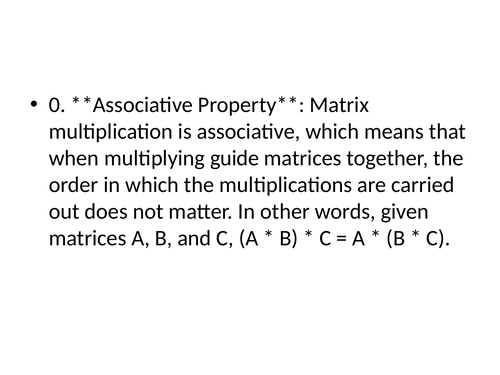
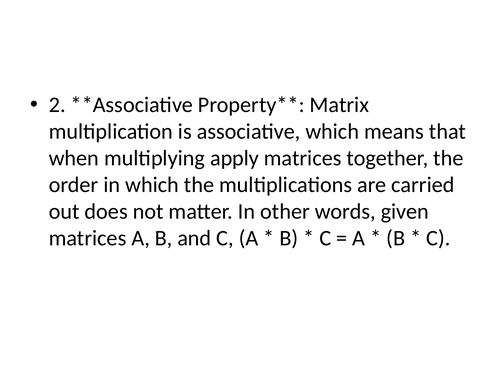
0: 0 -> 2
guide: guide -> apply
